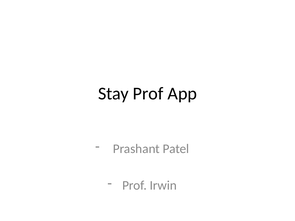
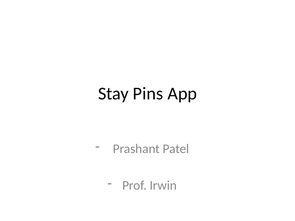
Stay Prof: Prof -> Pins
